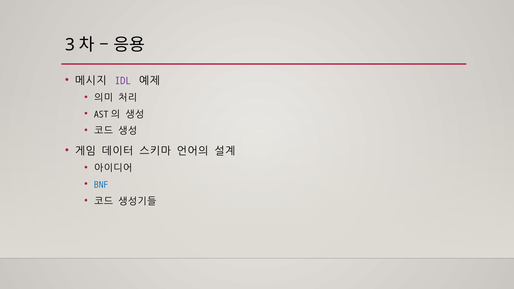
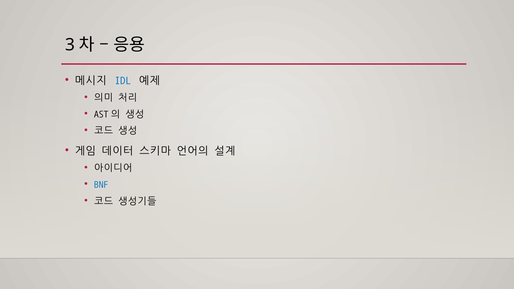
IDL colour: purple -> blue
